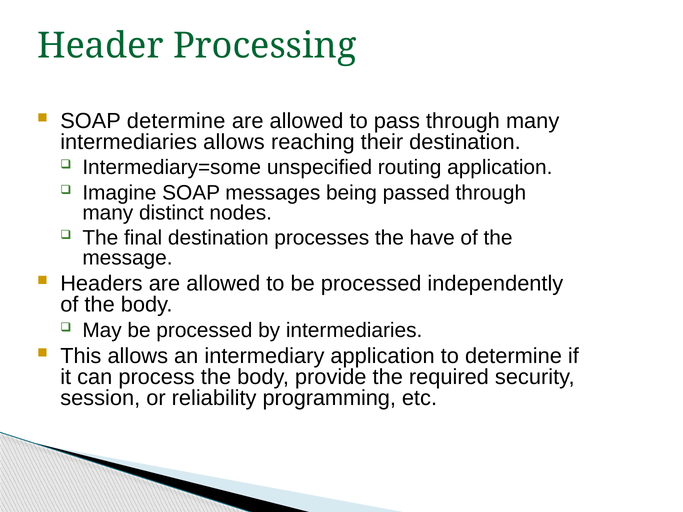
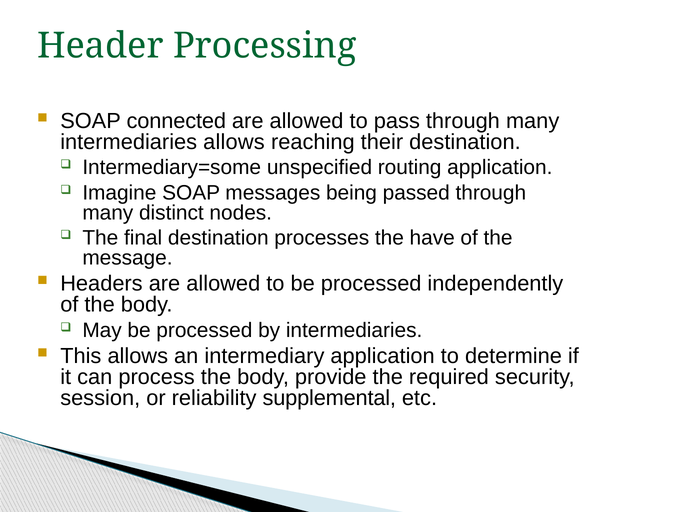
SOAP determine: determine -> connected
programming: programming -> supplemental
